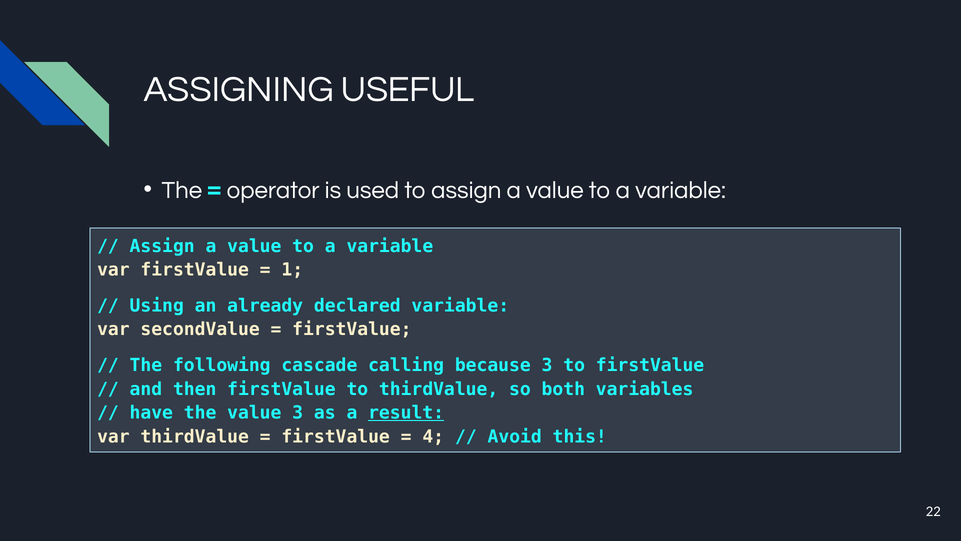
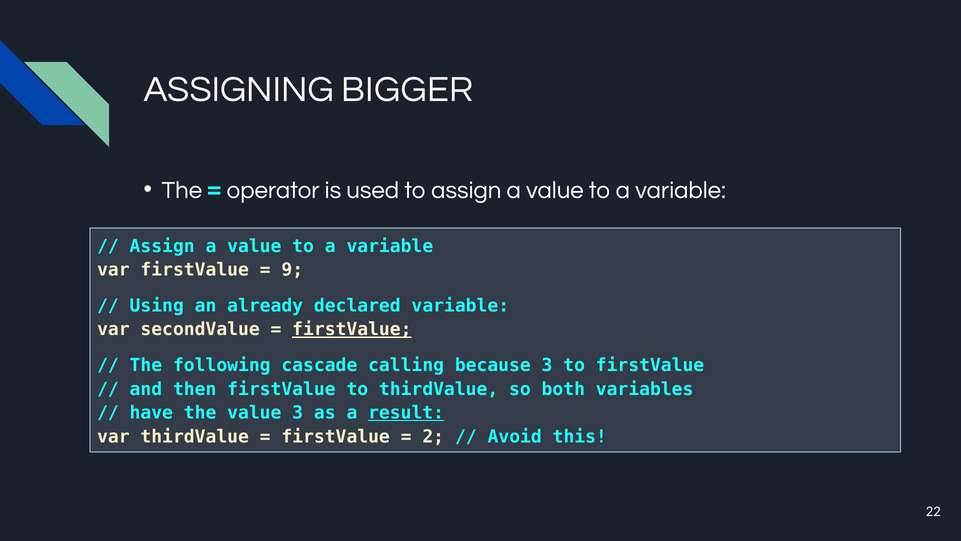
USEFUL: USEFUL -> BIGGER
1: 1 -> 9
firstValue at (352, 329) underline: none -> present
4: 4 -> 2
